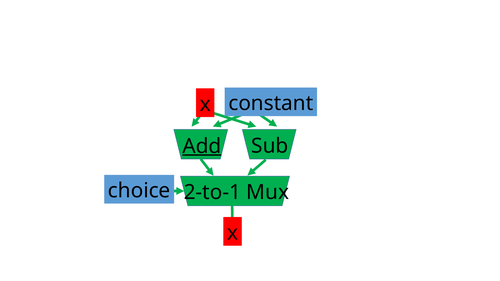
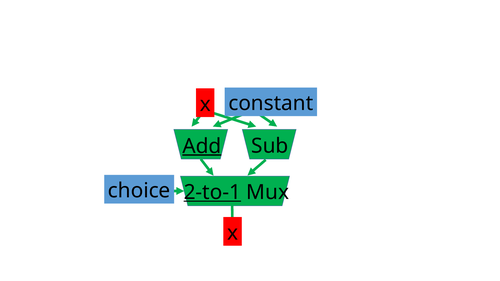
2-to-1 underline: none -> present
